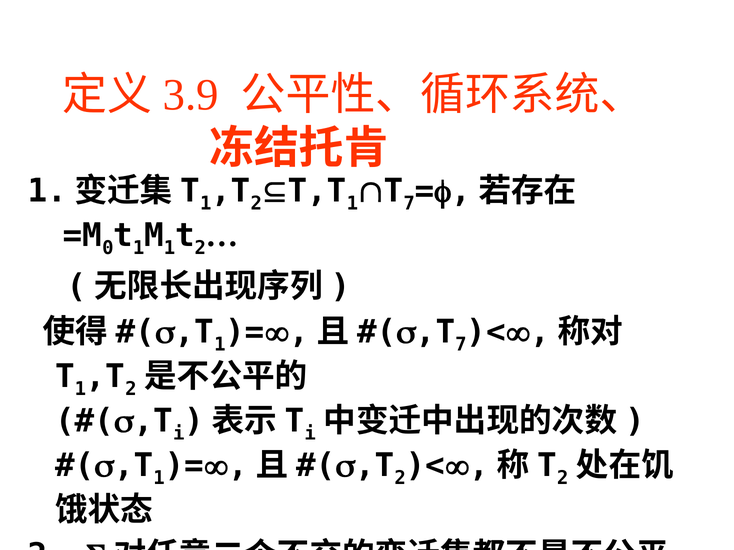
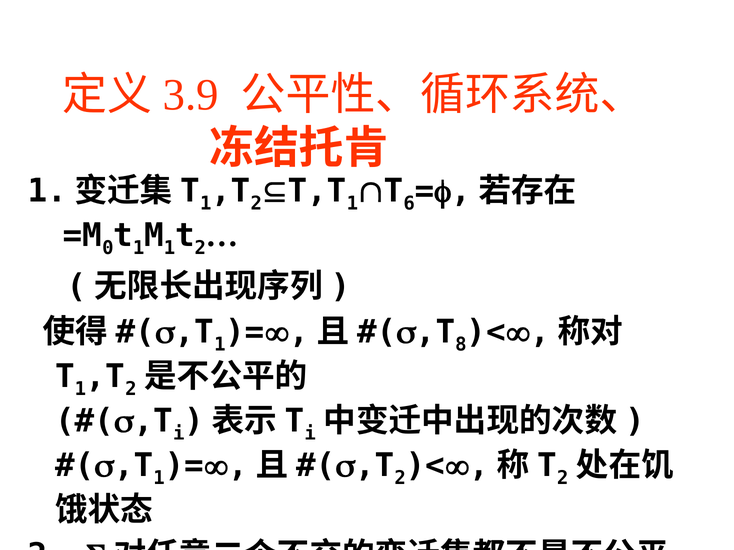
7 at (409, 204): 7 -> 6
7 at (461, 345): 7 -> 8
